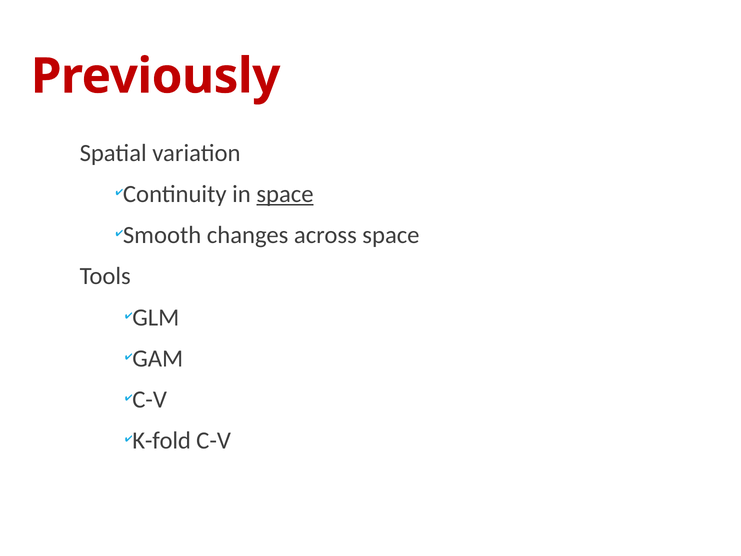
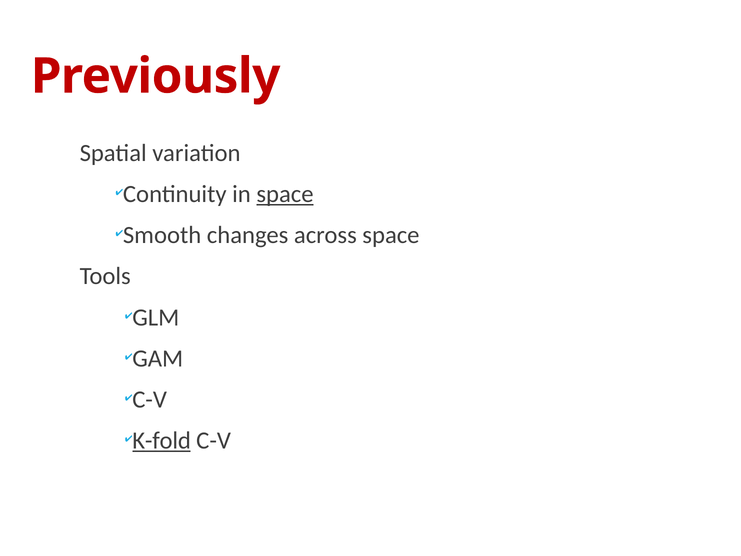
K-fold underline: none -> present
